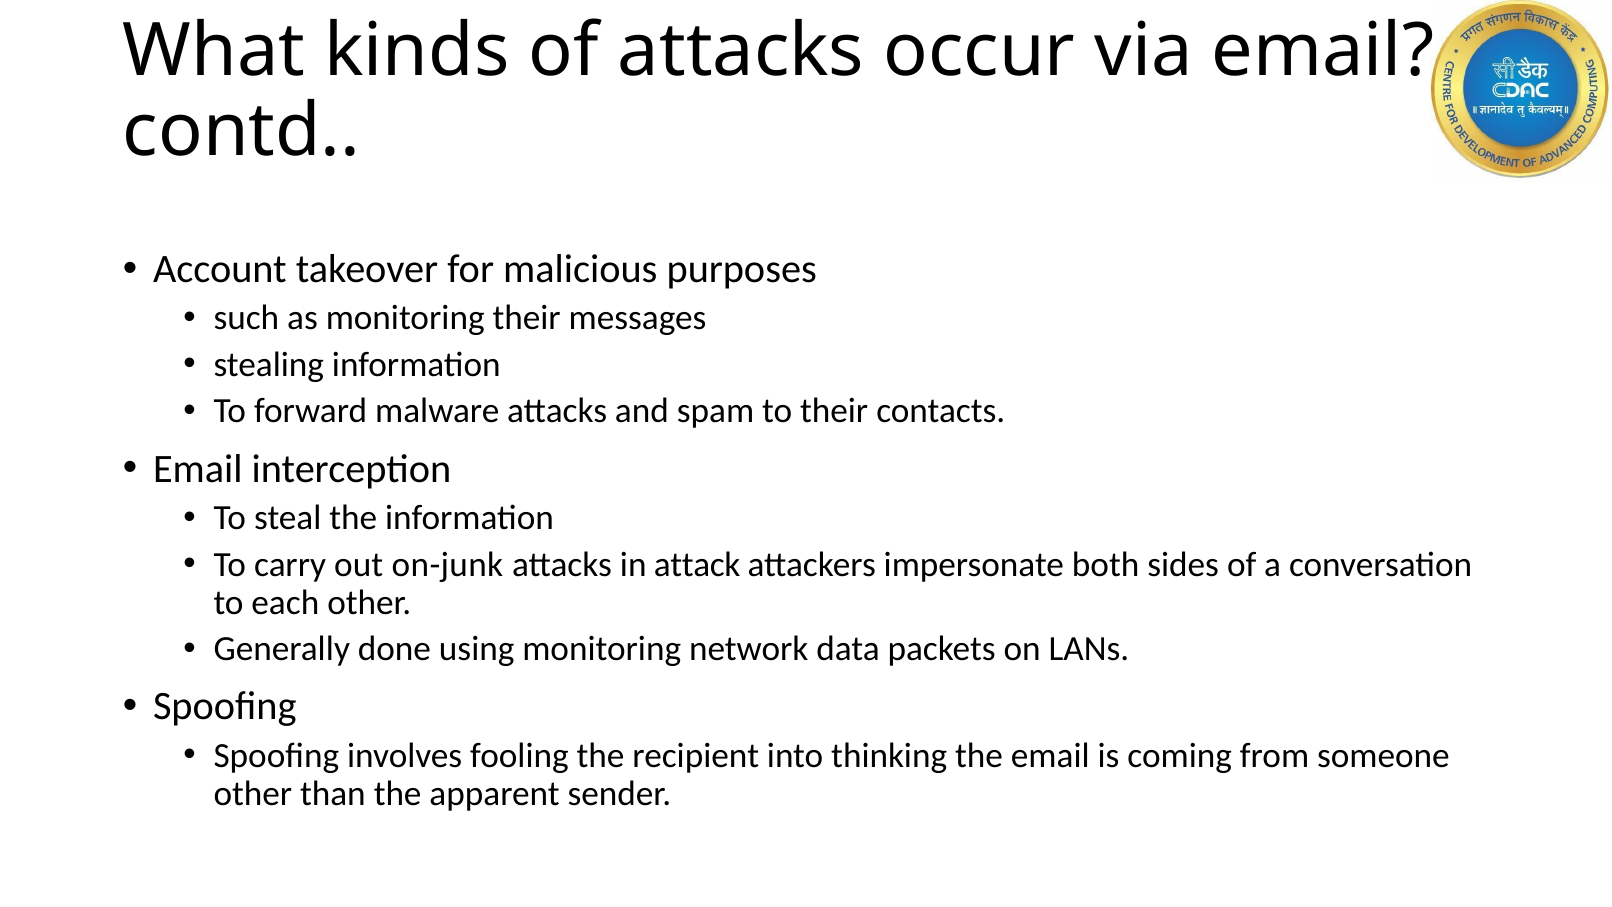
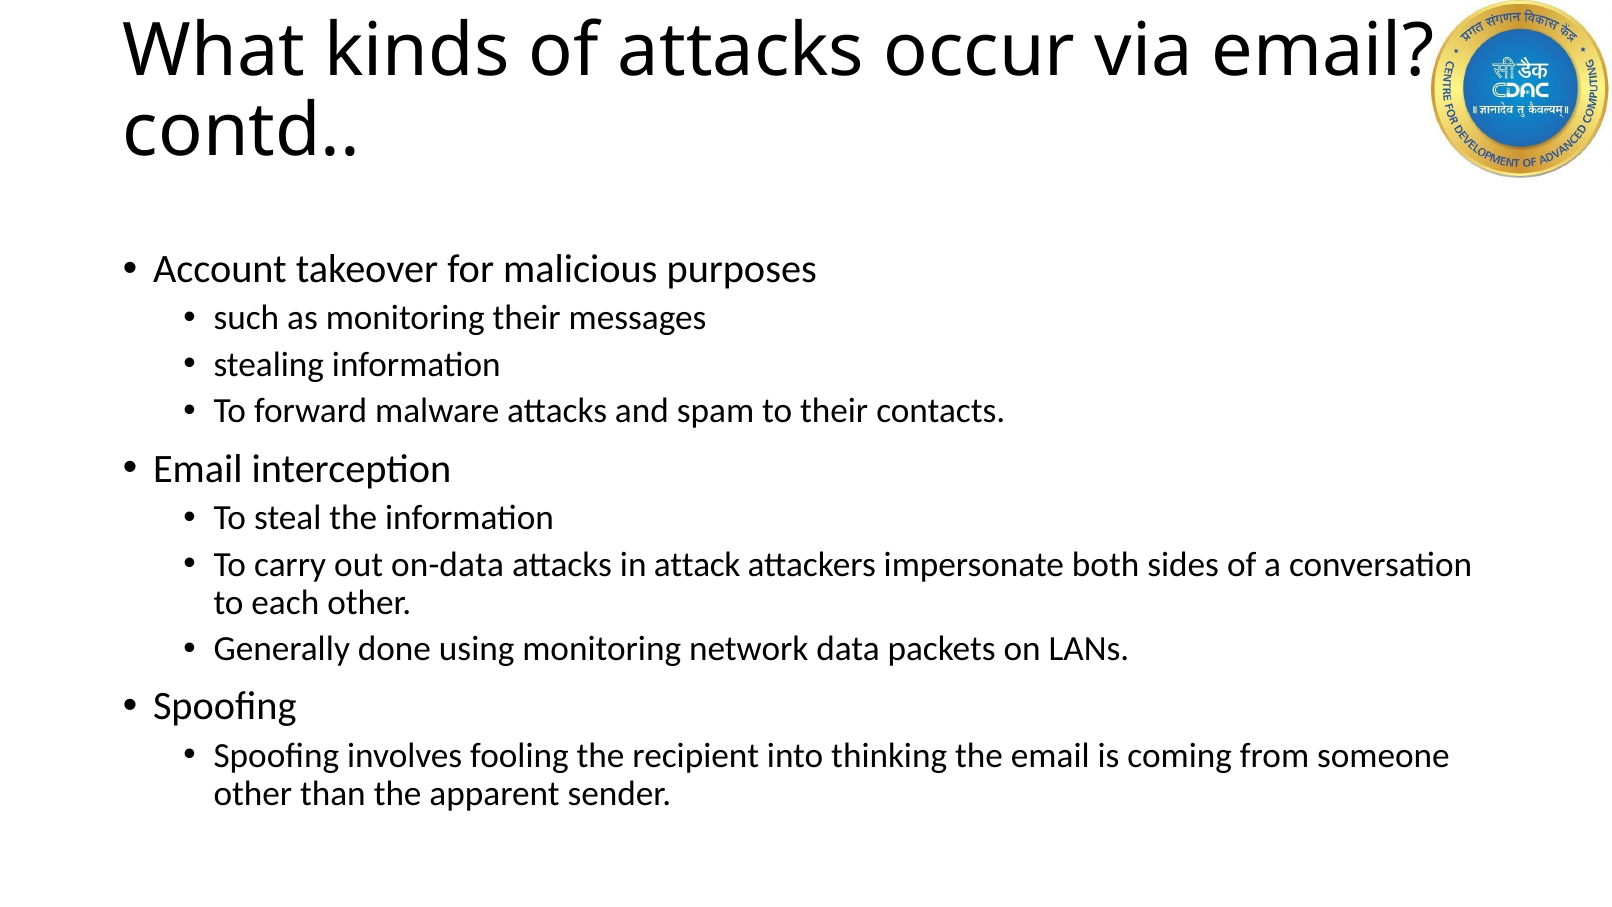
on-junk: on-junk -> on-data
